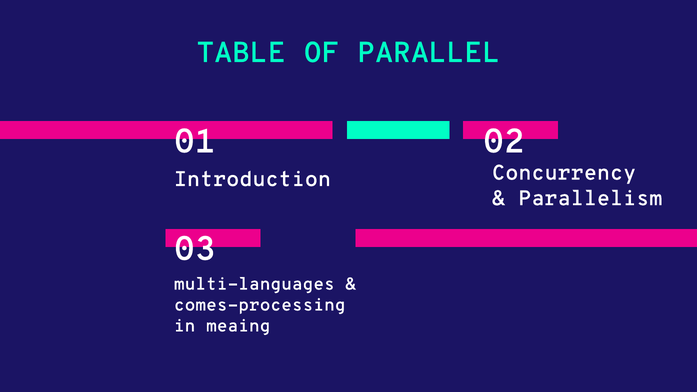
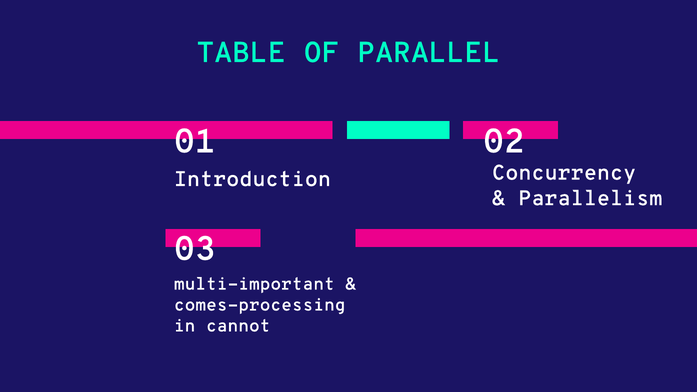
multi-languages: multi-languages -> multi-important
meaing: meaing -> cannot
